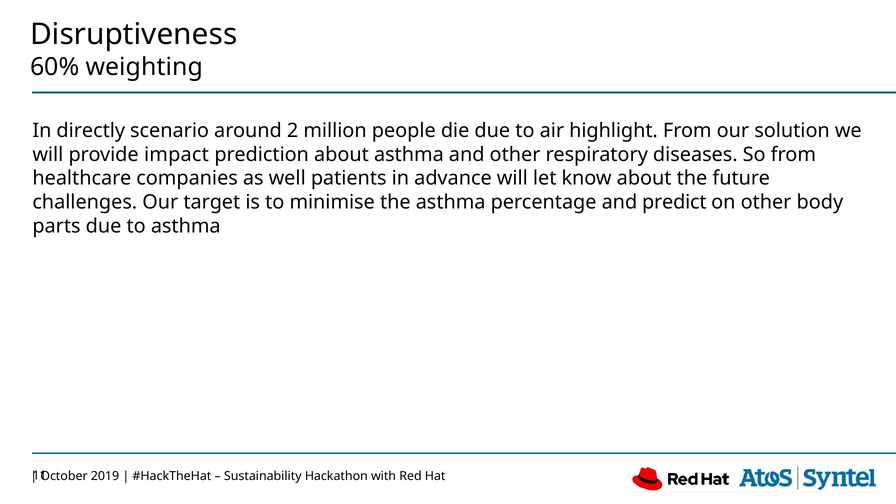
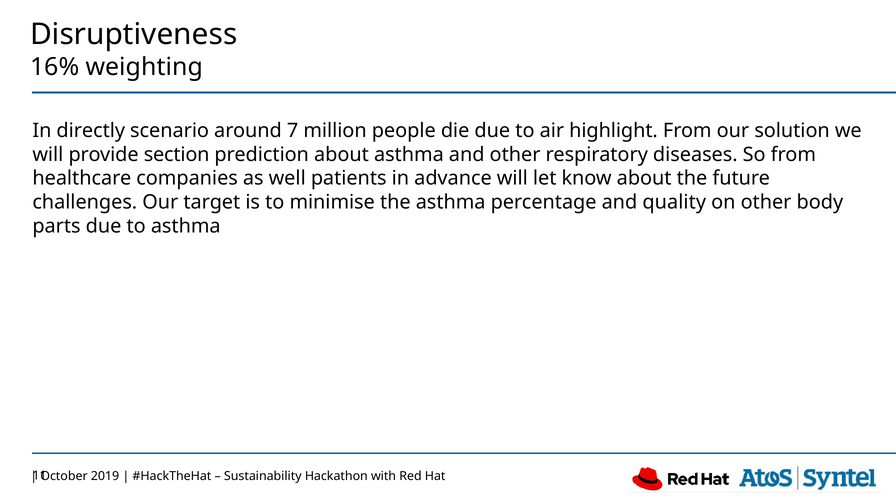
60%: 60% -> 16%
2: 2 -> 7
impact: impact -> section
predict: predict -> quality
